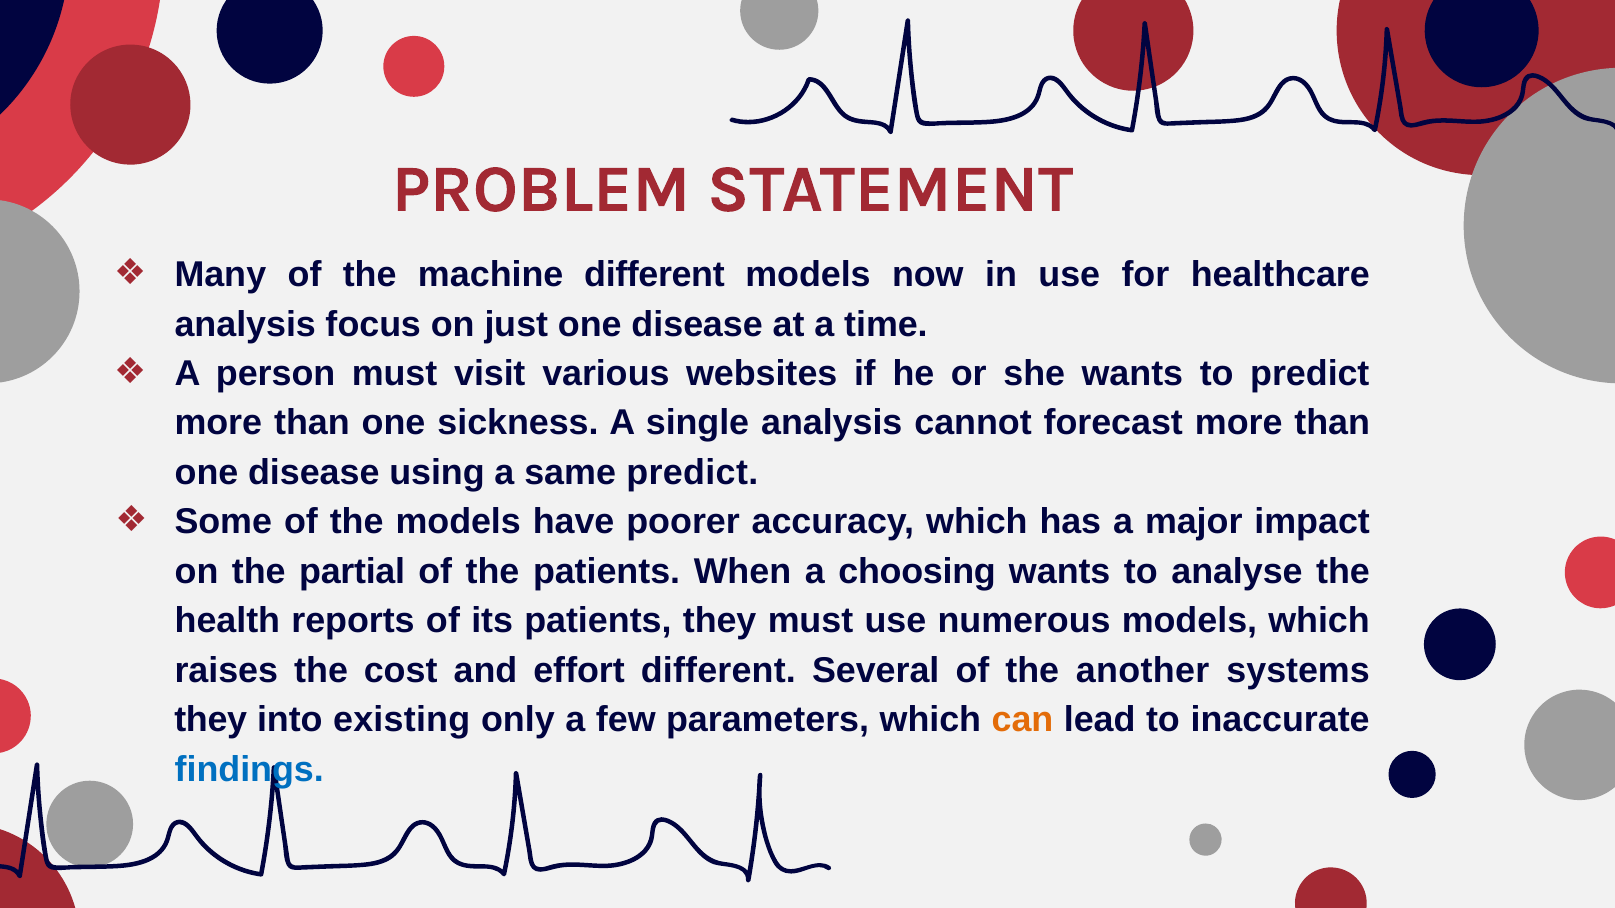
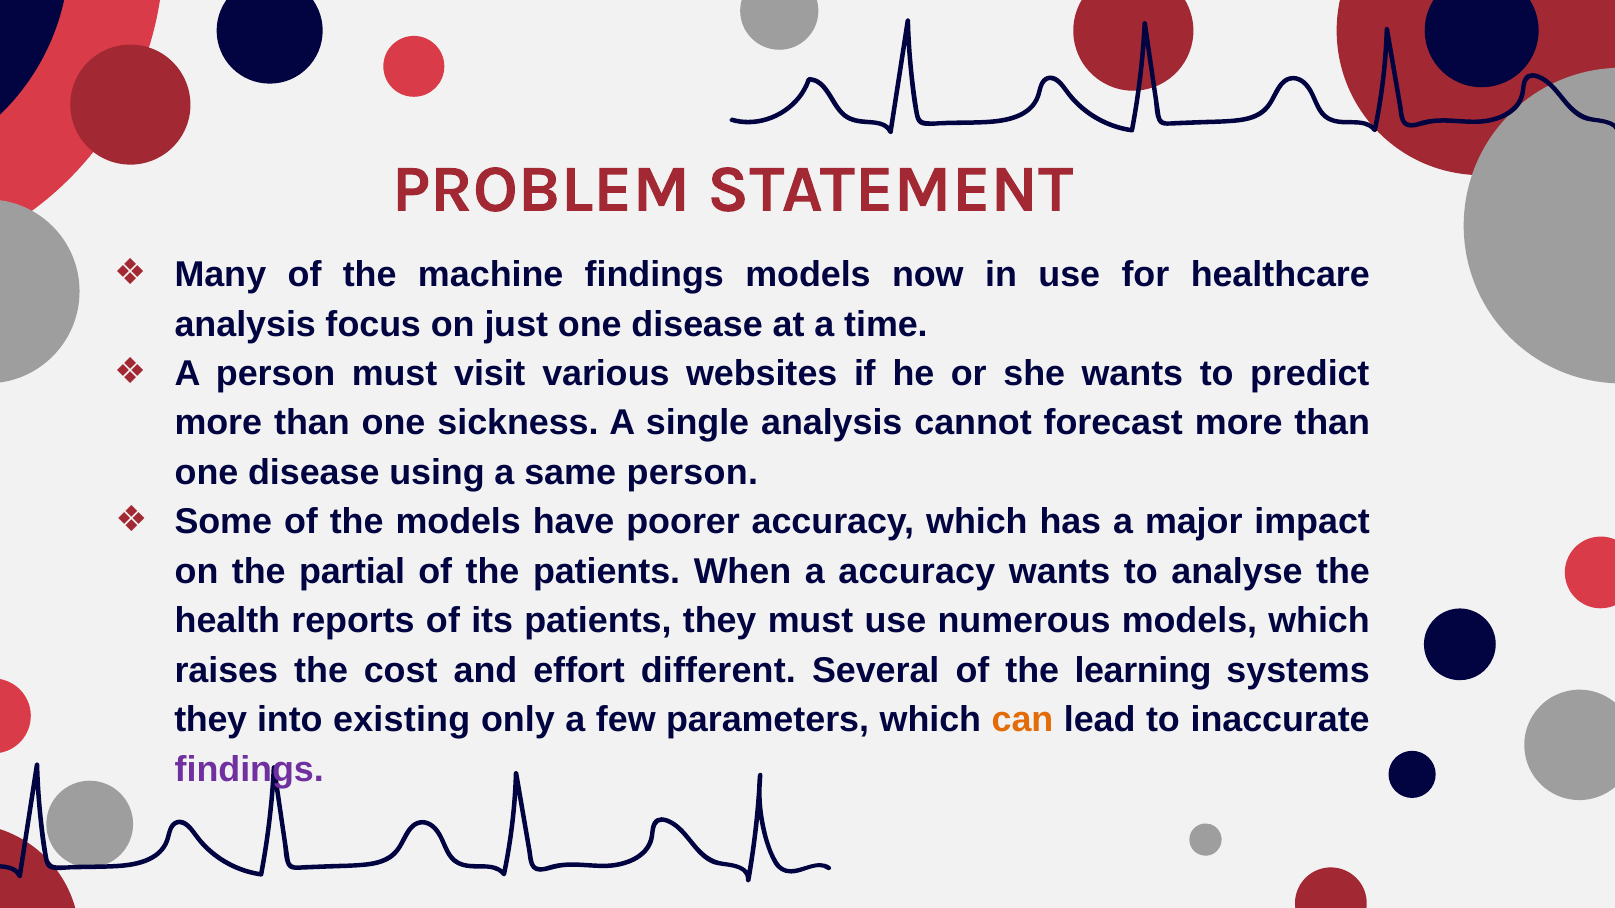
machine different: different -> findings
same predict: predict -> person
a choosing: choosing -> accuracy
another: another -> learning
findings at (249, 770) colour: blue -> purple
